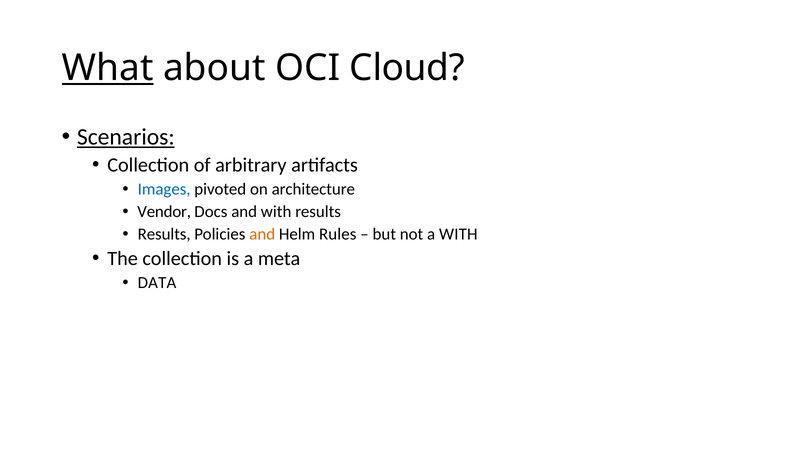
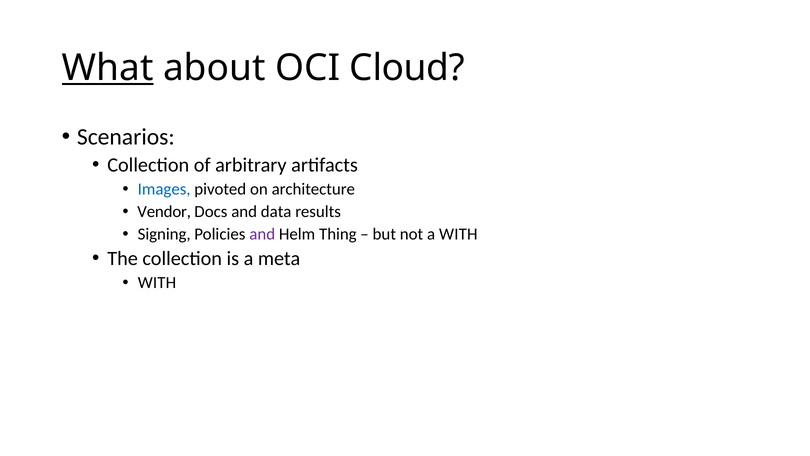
Scenarios underline: present -> none
and with: with -> data
Results at (164, 234): Results -> Signing
and at (262, 234) colour: orange -> purple
Rules: Rules -> Thing
DATA at (157, 283): DATA -> WITH
